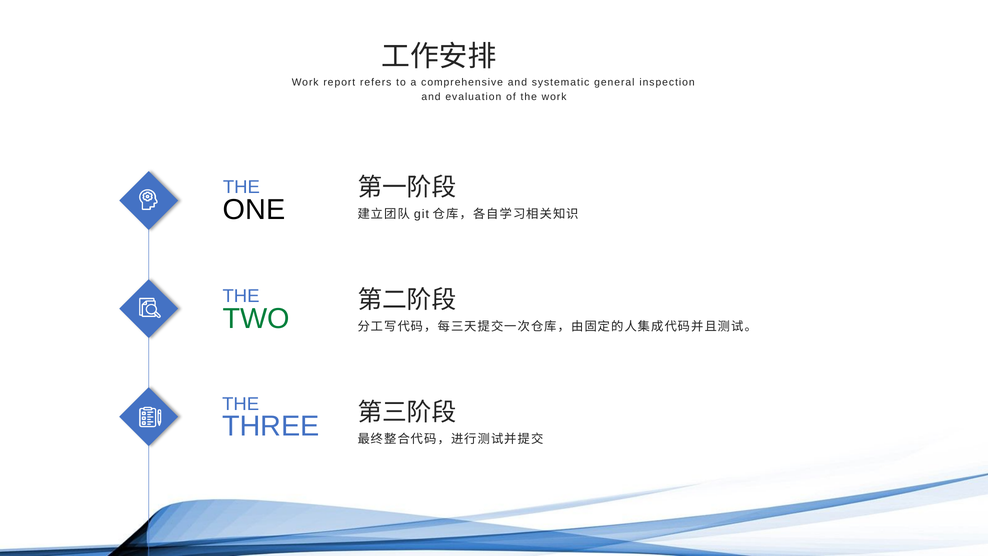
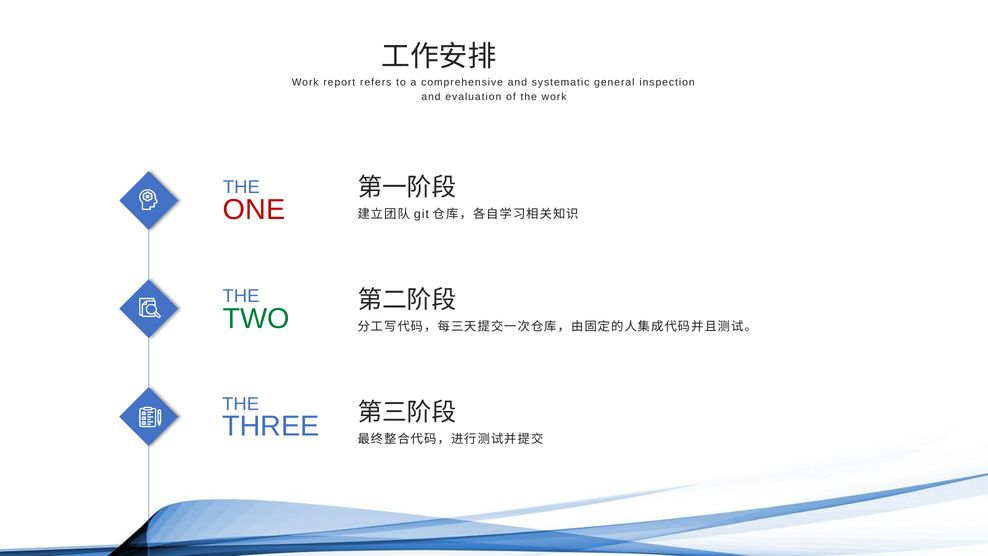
ONE colour: black -> red
